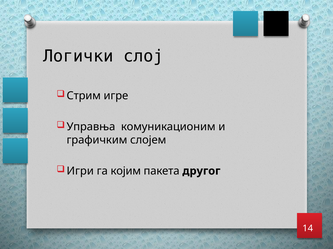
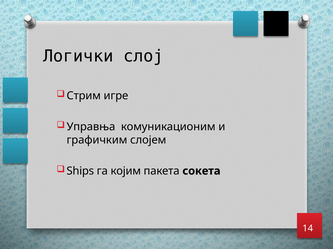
Игри: Игри -> Ships
другог: другог -> сокета
